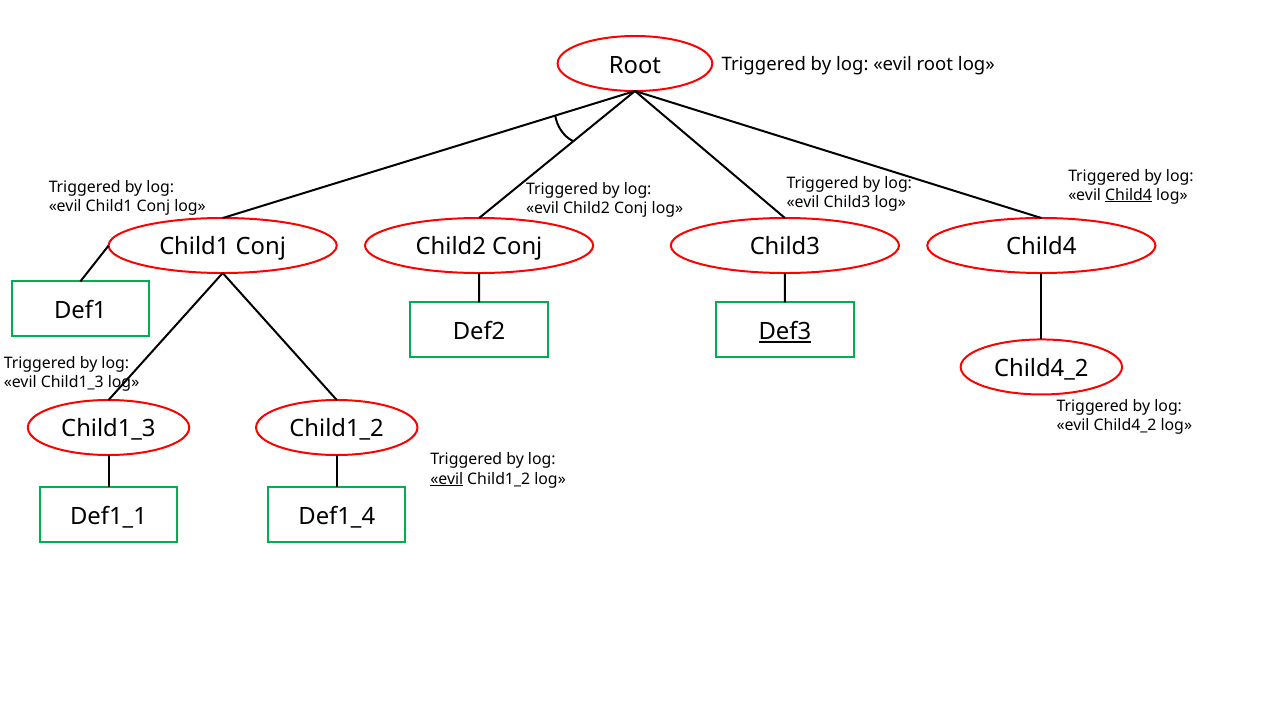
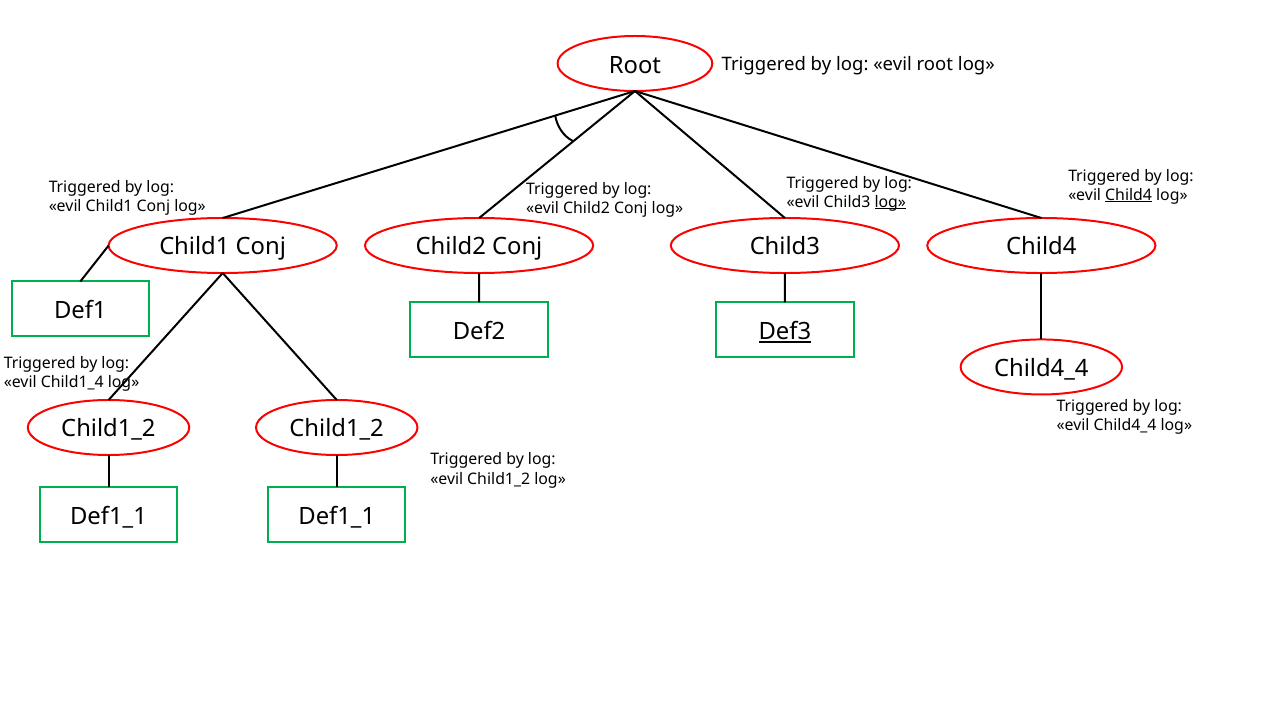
log at (890, 202) underline: none -> present
Child4_2 at (1041, 368): Child4_2 -> Child4_4
evil Child1_3: Child1_3 -> Child1_4
evil Child4_2: Child4_2 -> Child4_4
Child1_3 at (108, 429): Child1_3 -> Child1_2
evil at (447, 478) underline: present -> none
Def1_1 Def1_4: Def1_4 -> Def1_1
